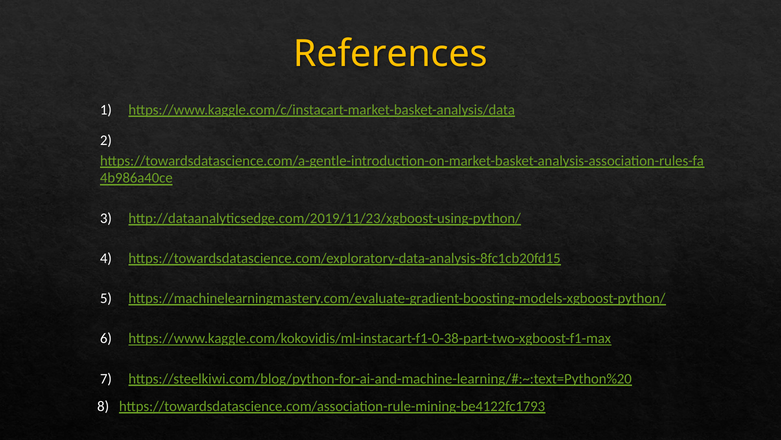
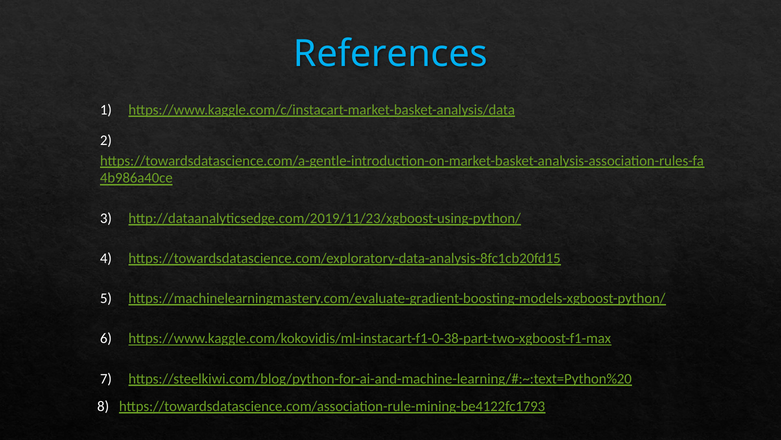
References colour: yellow -> light blue
